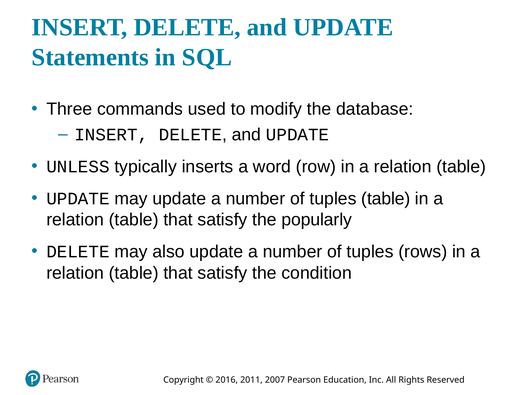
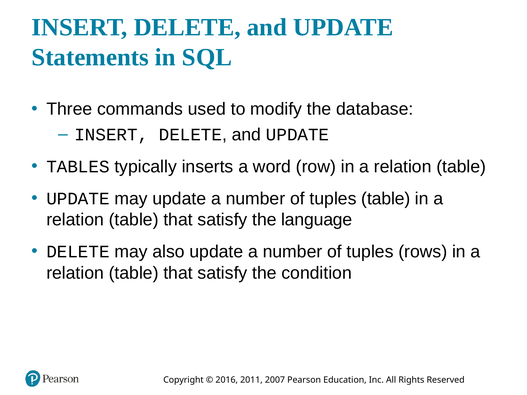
UNLESS: UNLESS -> TABLES
popularly: popularly -> language
